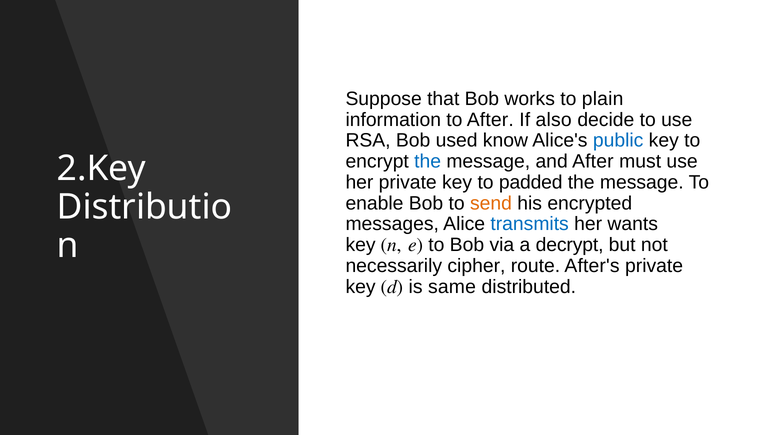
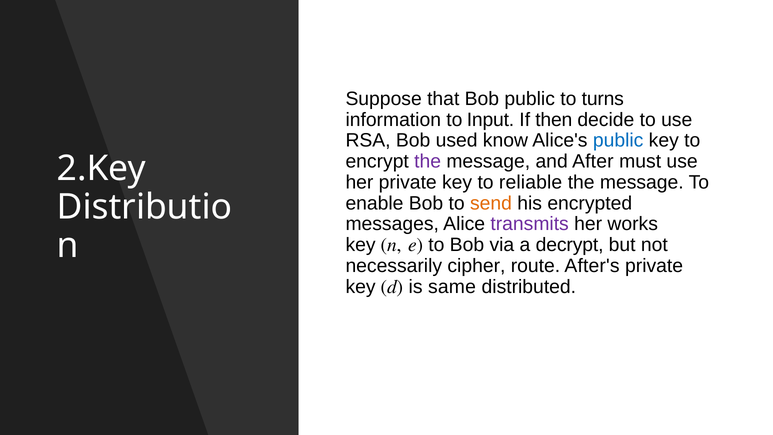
Bob works: works -> public
plain: plain -> turns
to After: After -> Input
also: also -> then
the at (428, 161) colour: blue -> purple
padded: padded -> reliable
transmits colour: blue -> purple
wants: wants -> works
